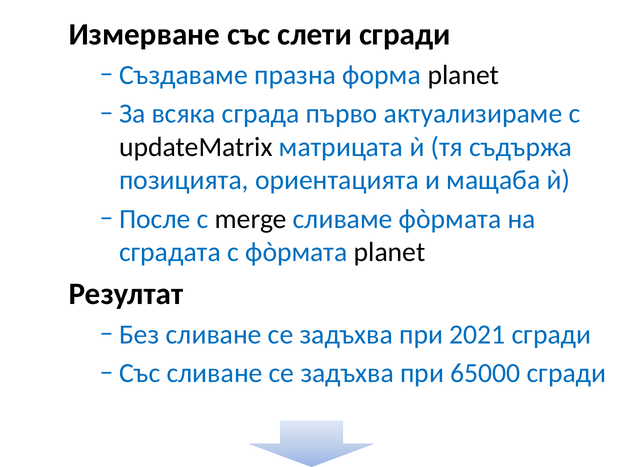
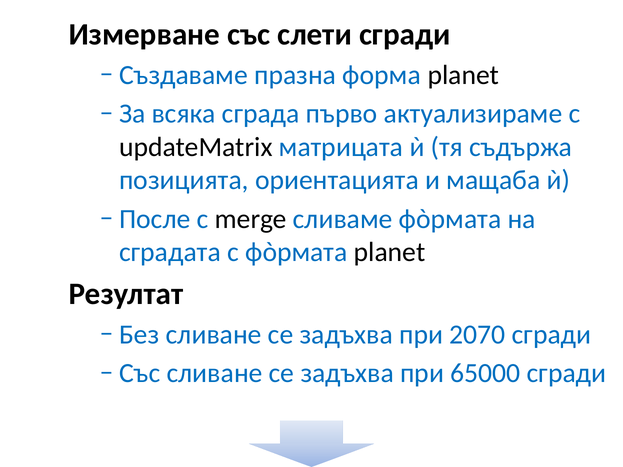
2021: 2021 -> 2070
